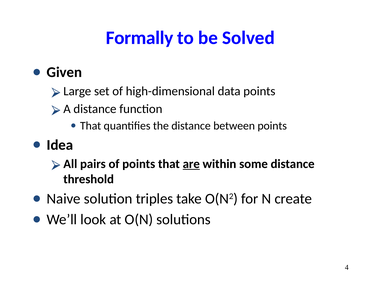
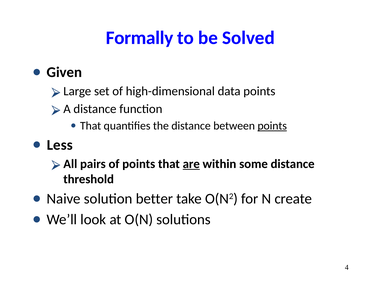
points at (272, 126) underline: none -> present
Idea: Idea -> Less
triples: triples -> better
